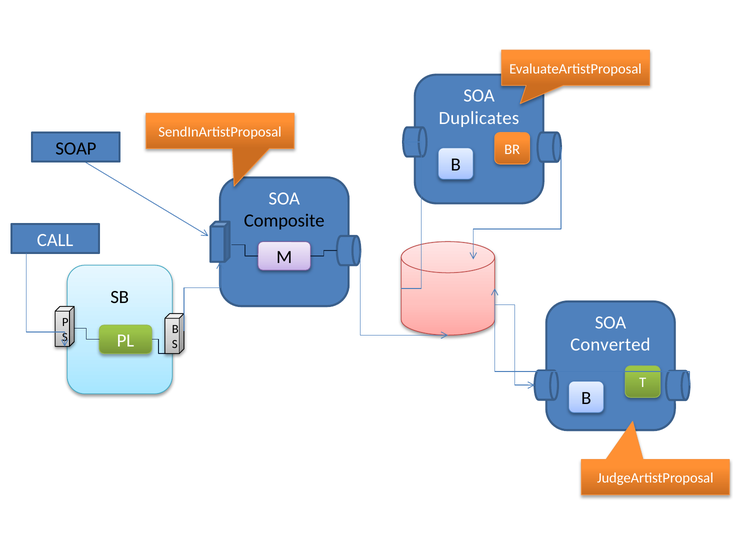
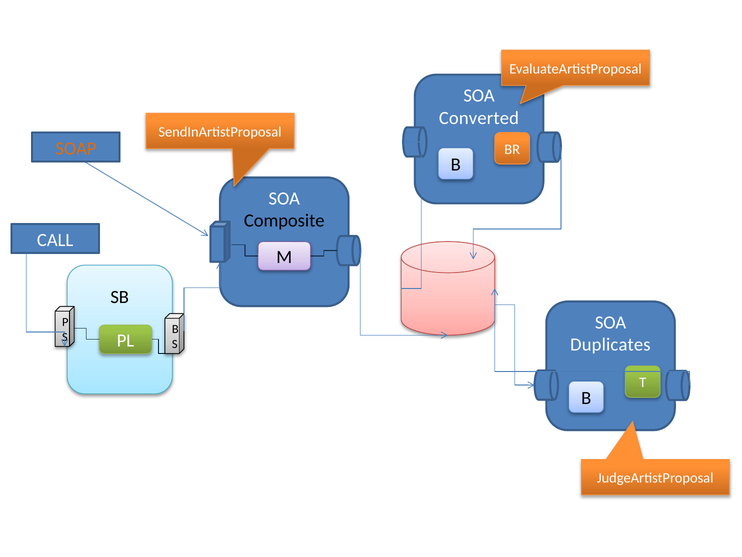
Duplicates: Duplicates -> Converted
SOAP colour: black -> orange
Converted: Converted -> Duplicates
